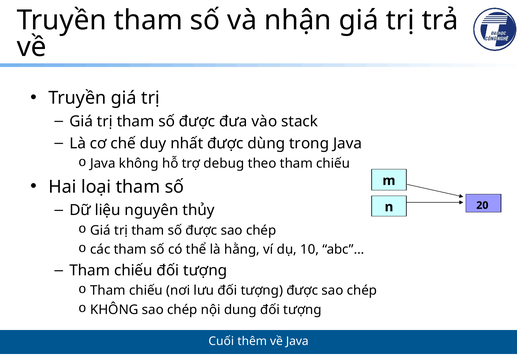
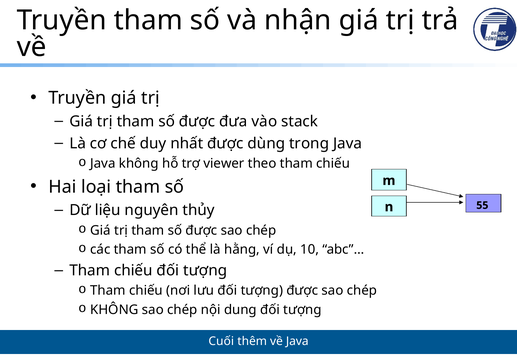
debug: debug -> viewer
20: 20 -> 55
